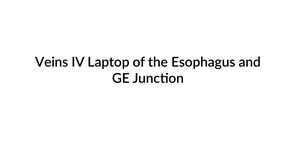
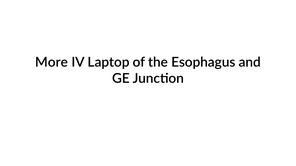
Veins: Veins -> More
